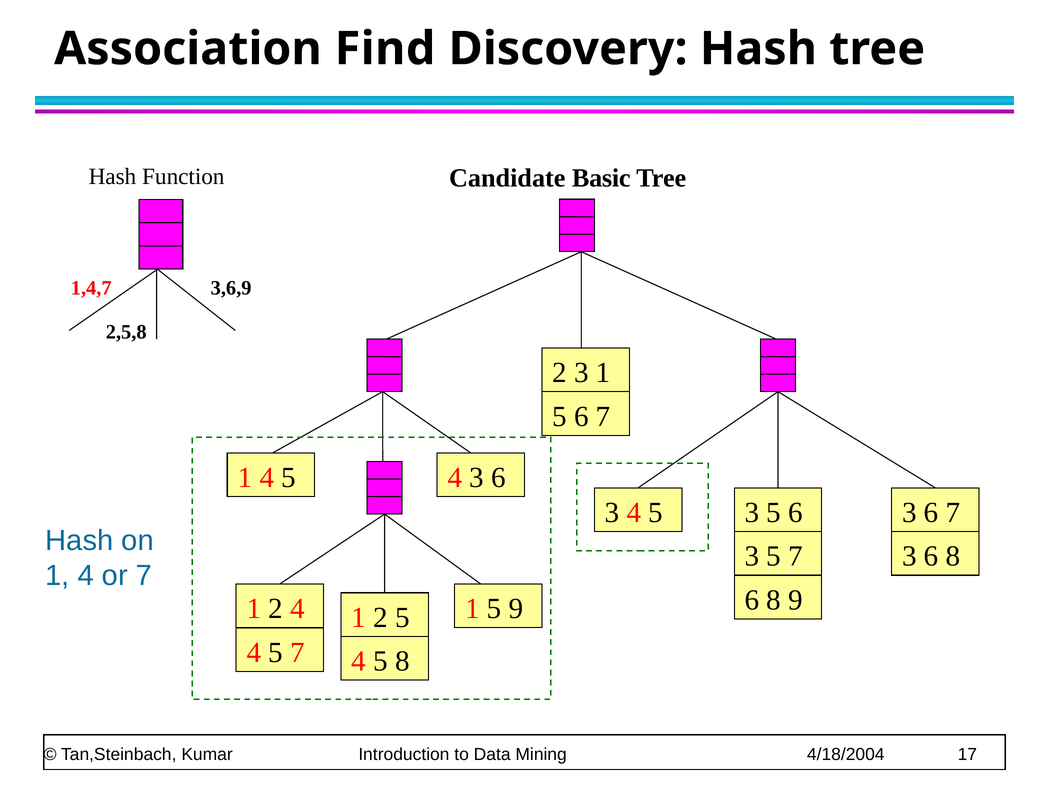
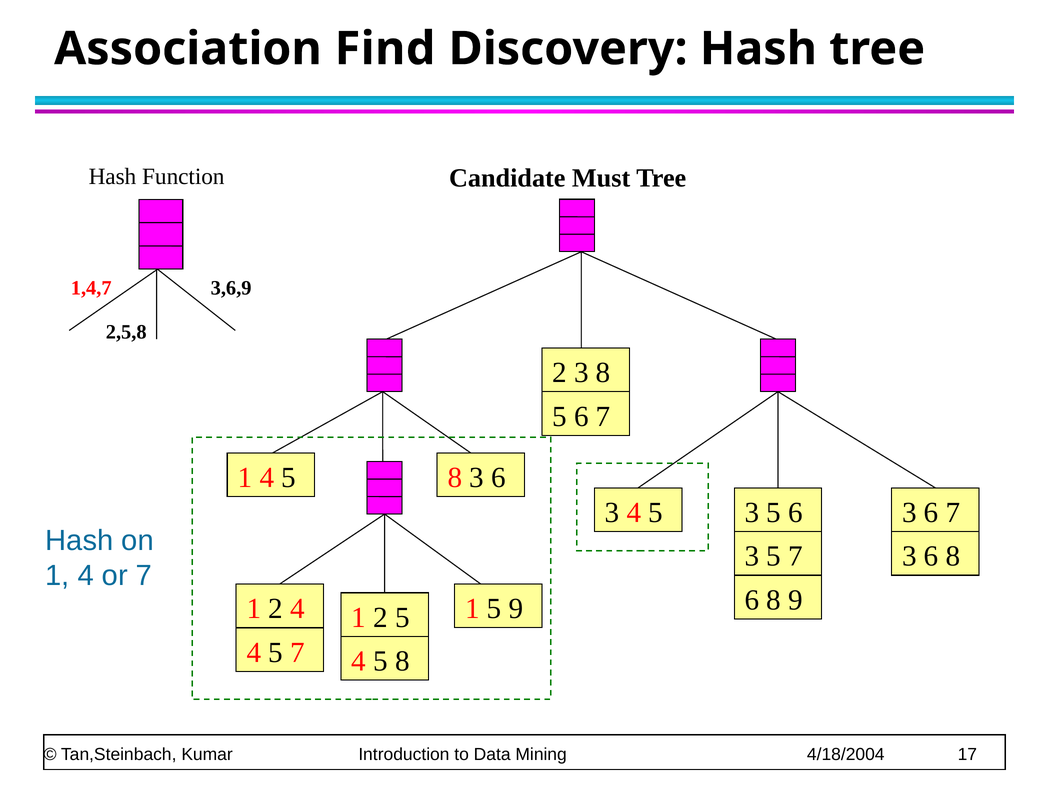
Basic: Basic -> Must
3 1: 1 -> 8
1 4 5 4: 4 -> 8
